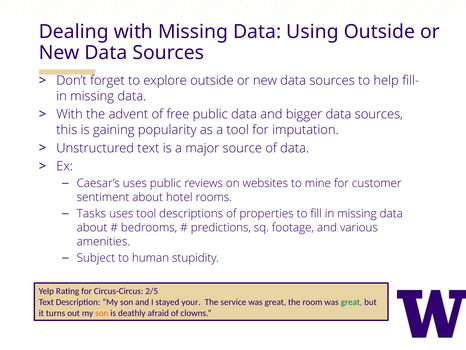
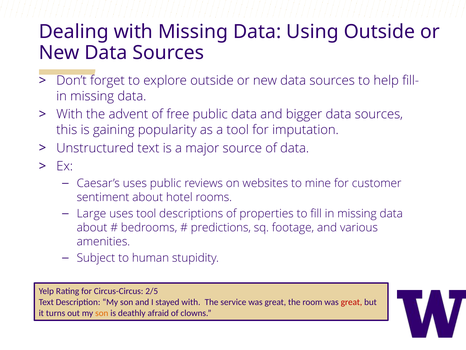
Tasks: Tasks -> Large
stayed your: your -> with
great at (351, 302) colour: green -> red
